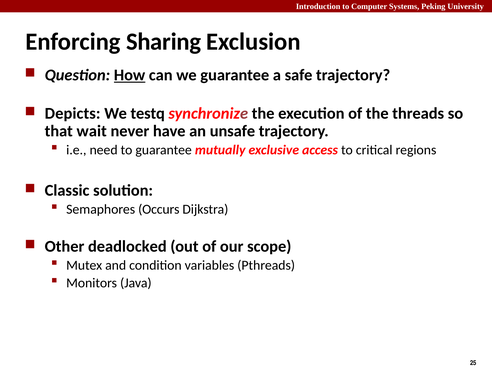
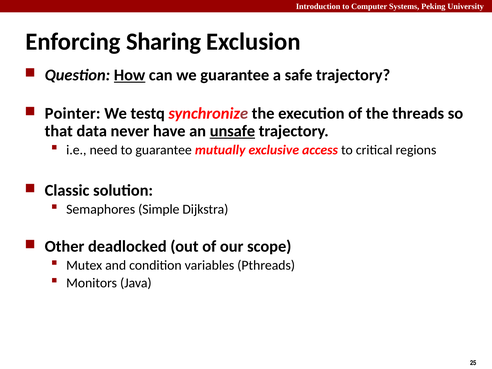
Depicts: Depicts -> Pointer
wait: wait -> data
unsafe underline: none -> present
Occurs: Occurs -> Simple
